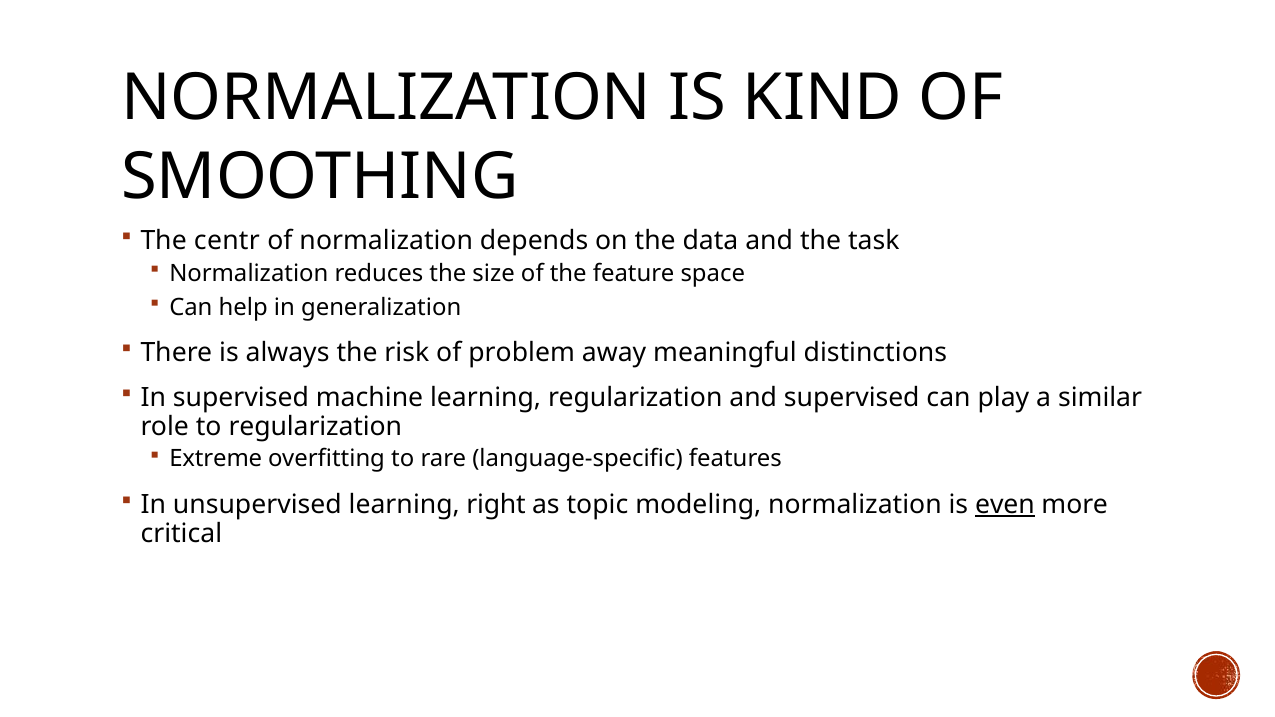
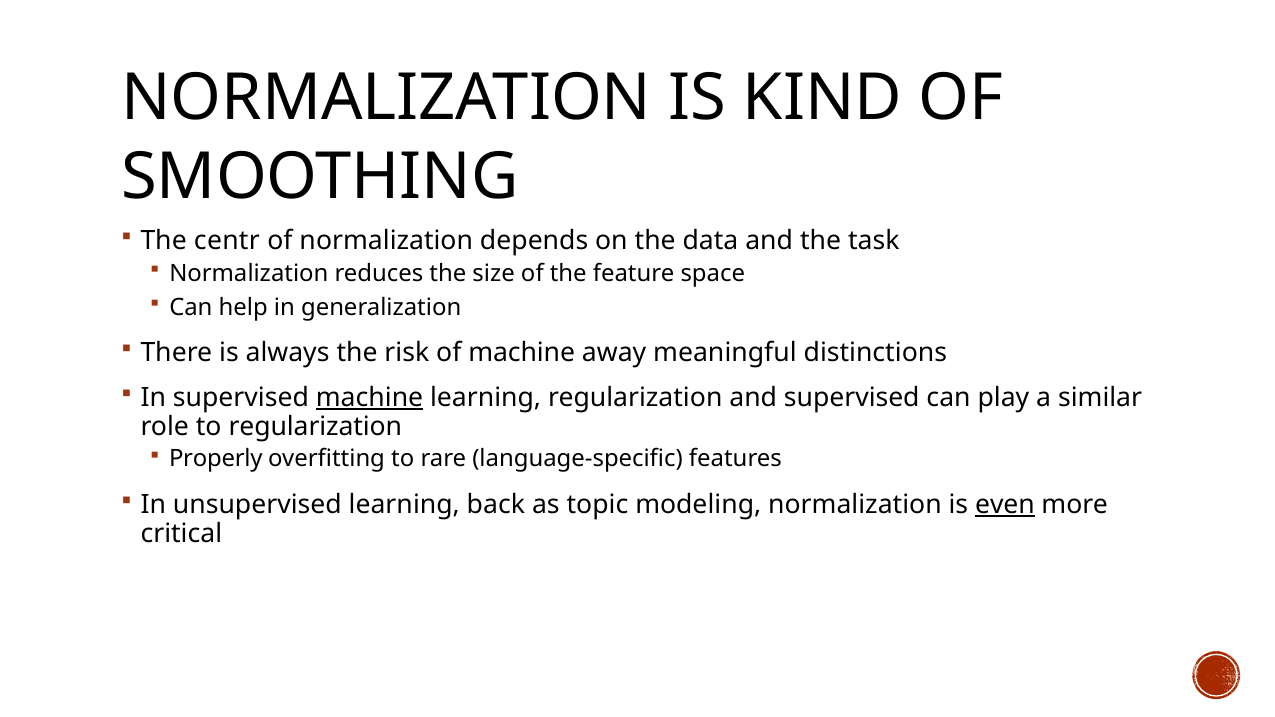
of problem: problem -> machine
machine at (370, 398) underline: none -> present
Extreme: Extreme -> Properly
right: right -> back
